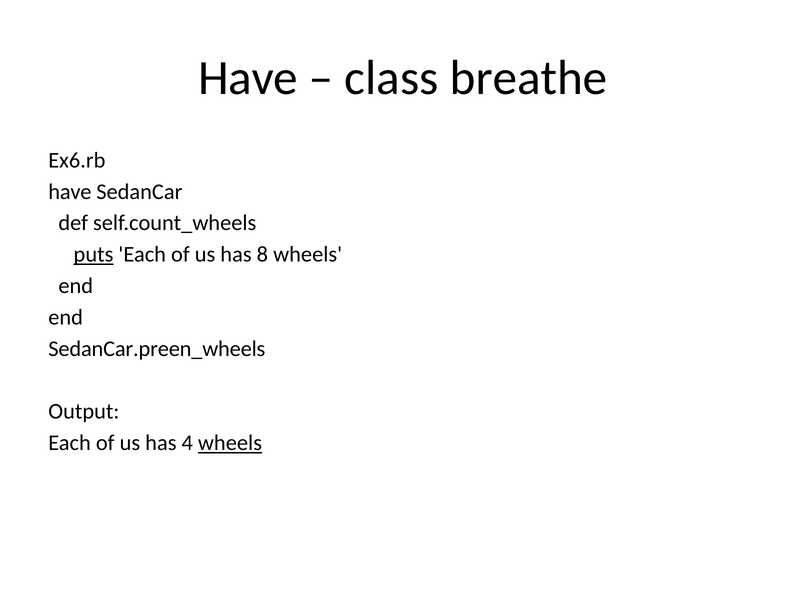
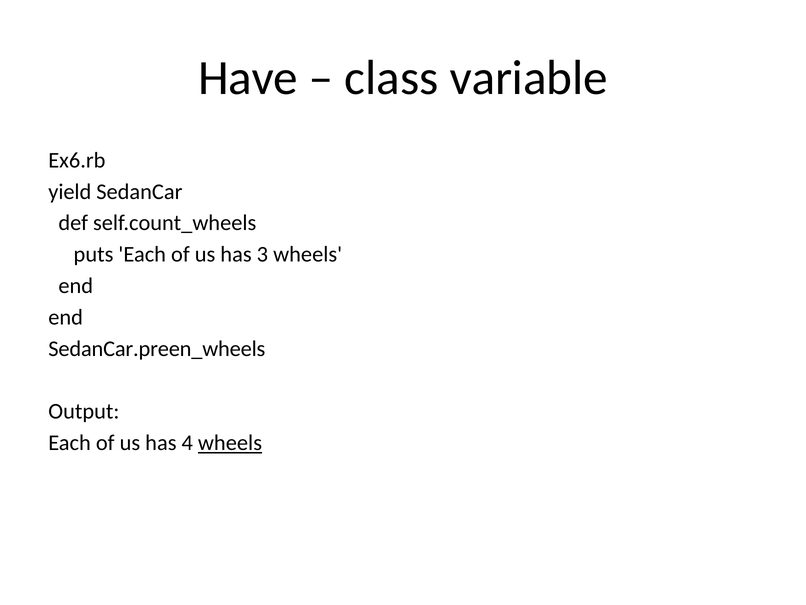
breathe: breathe -> variable
have at (70, 192): have -> yield
puts underline: present -> none
8: 8 -> 3
